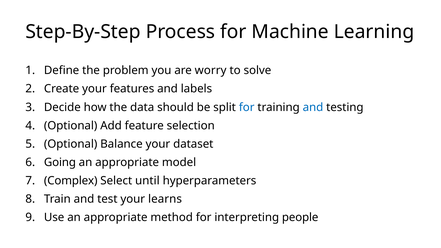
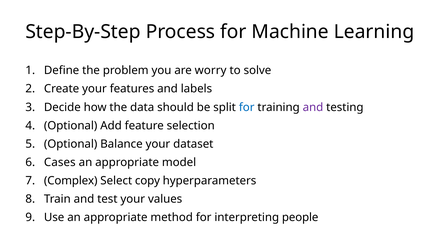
and at (313, 107) colour: blue -> purple
Going: Going -> Cases
until: until -> copy
learns: learns -> values
